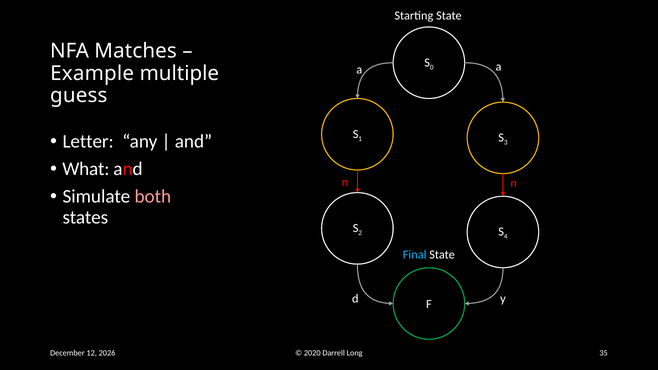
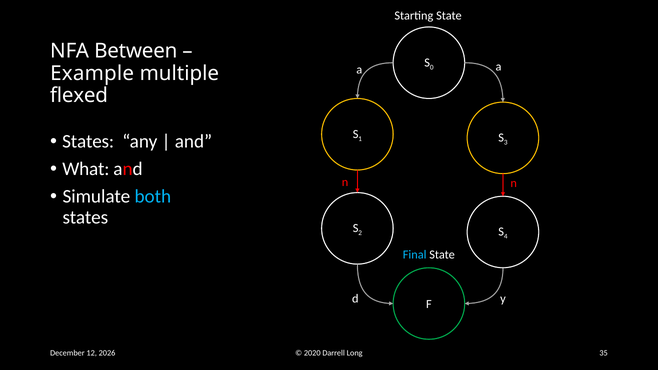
Matches: Matches -> Between
guess: guess -> flexed
Letter at (88, 142): Letter -> States
both colour: pink -> light blue
